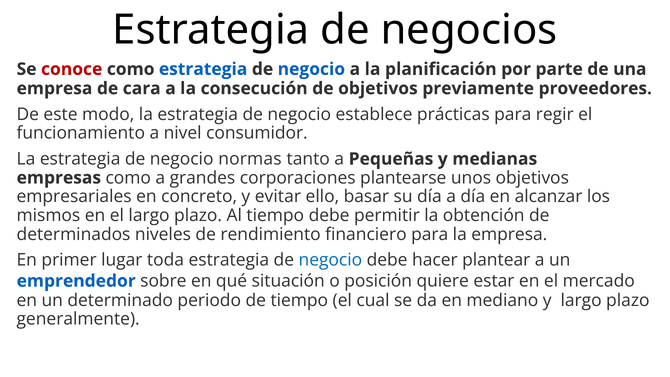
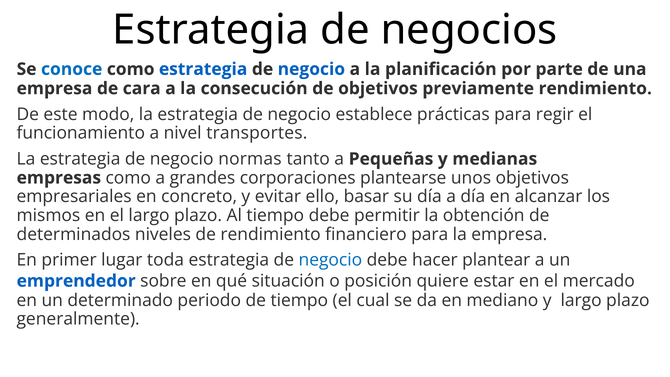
conoce colour: red -> blue
previamente proveedores: proveedores -> rendimiento
consumidor: consumidor -> transportes
